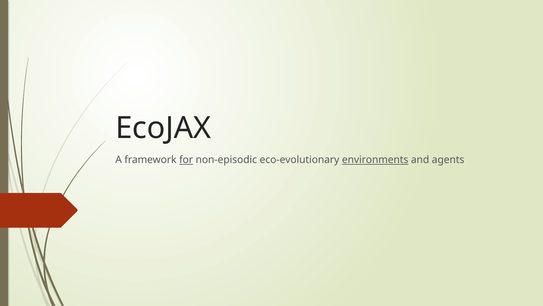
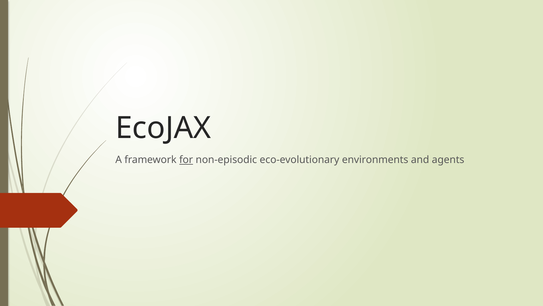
environments underline: present -> none
